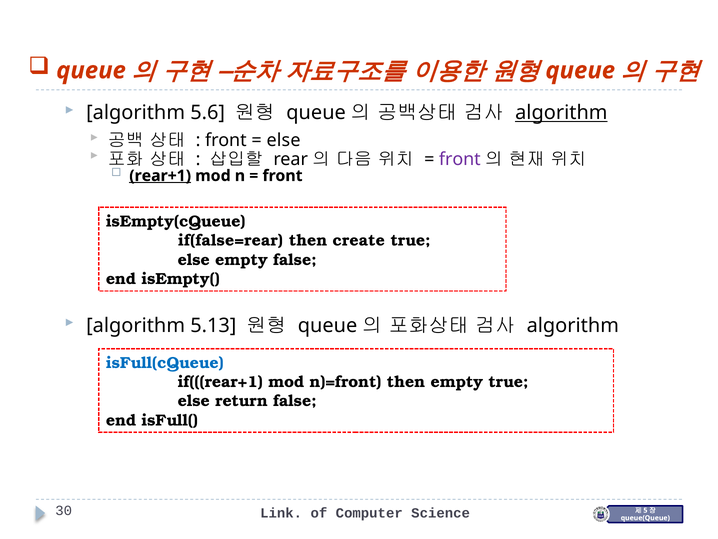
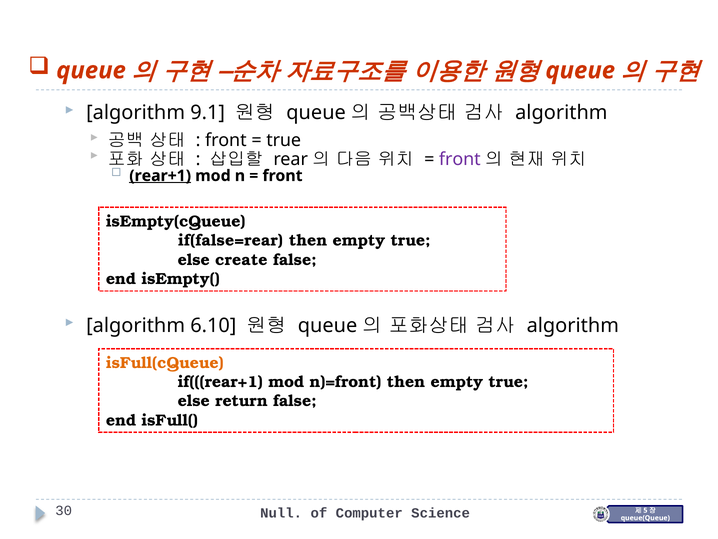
5.6: 5.6 -> 9.1
algorithm at (561, 113) underline: present -> none
else at (284, 140): else -> true
create at (359, 240): create -> empty
else empty: empty -> create
5.13: 5.13 -> 6.10
isFull(cQueue colour: blue -> orange
Link: Link -> Null
